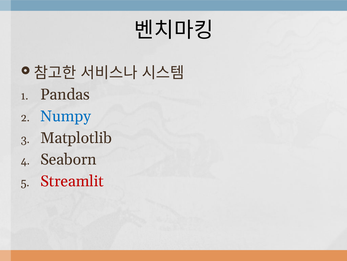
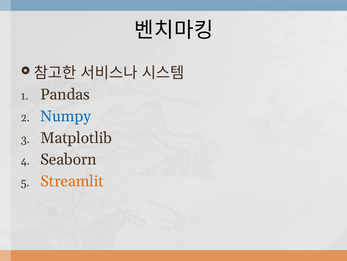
Streamlit colour: red -> orange
